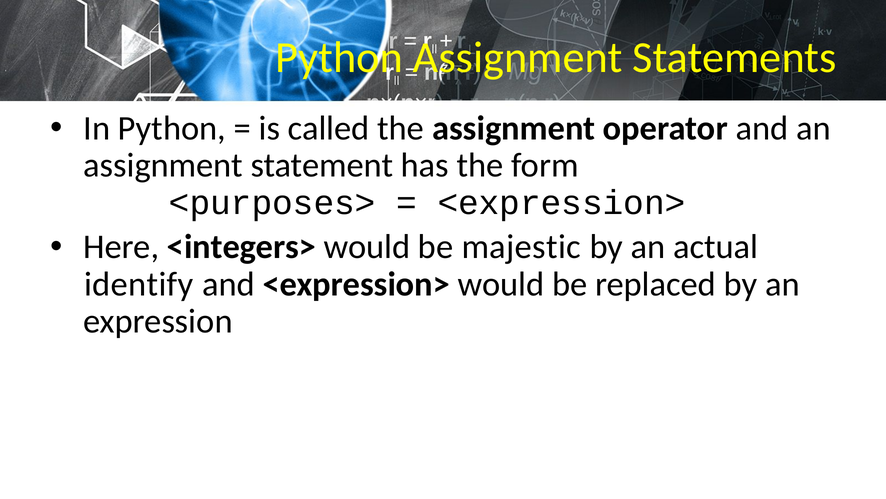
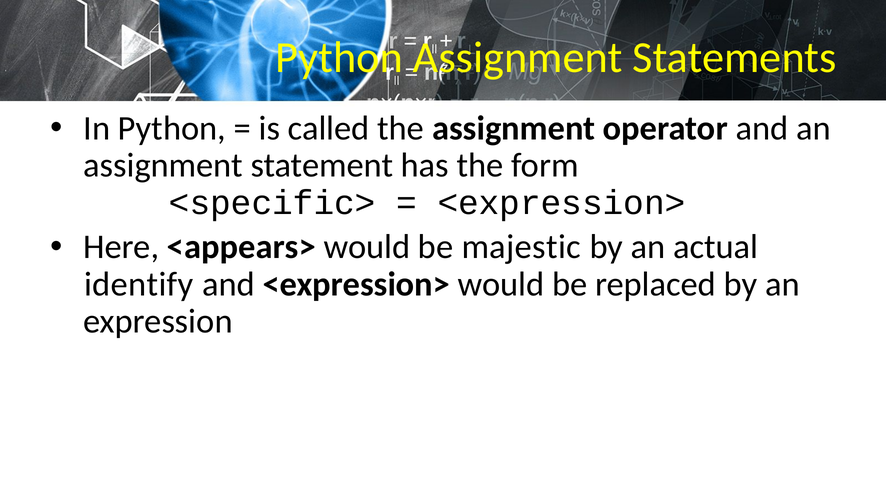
<purposes>: <purposes> -> <specific>
<integers>: <integers> -> <appears>
